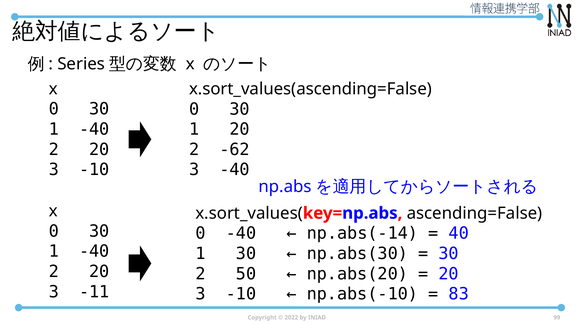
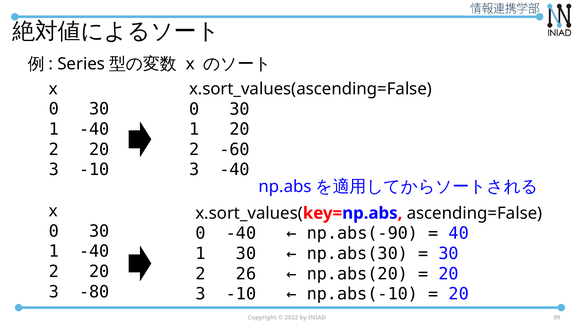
-62: -62 -> -60
np.abs(-14: np.abs(-14 -> np.abs(-90
50: 50 -> 26
-11: -11 -> -80
83 at (459, 294): 83 -> 20
